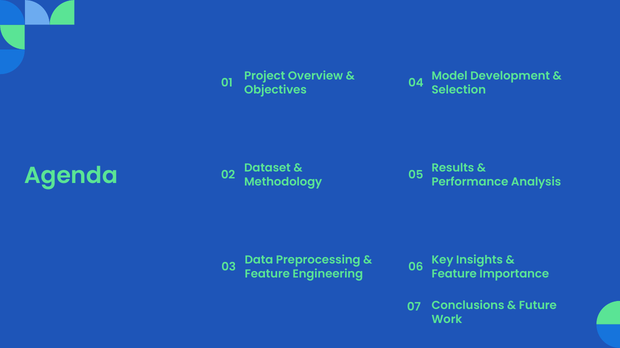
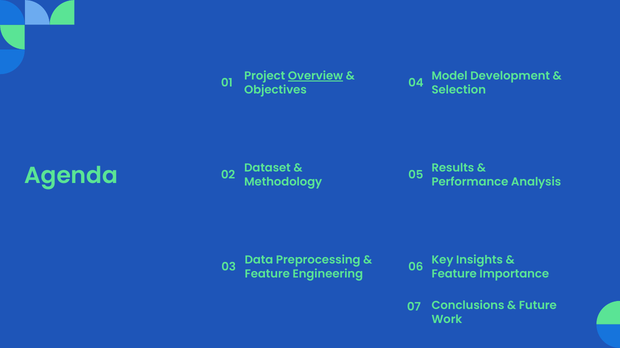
Overview underline: none -> present
